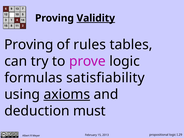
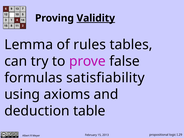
Proving at (29, 45): Proving -> Lemma
prove logic: logic -> false
axioms underline: present -> none
must: must -> table
